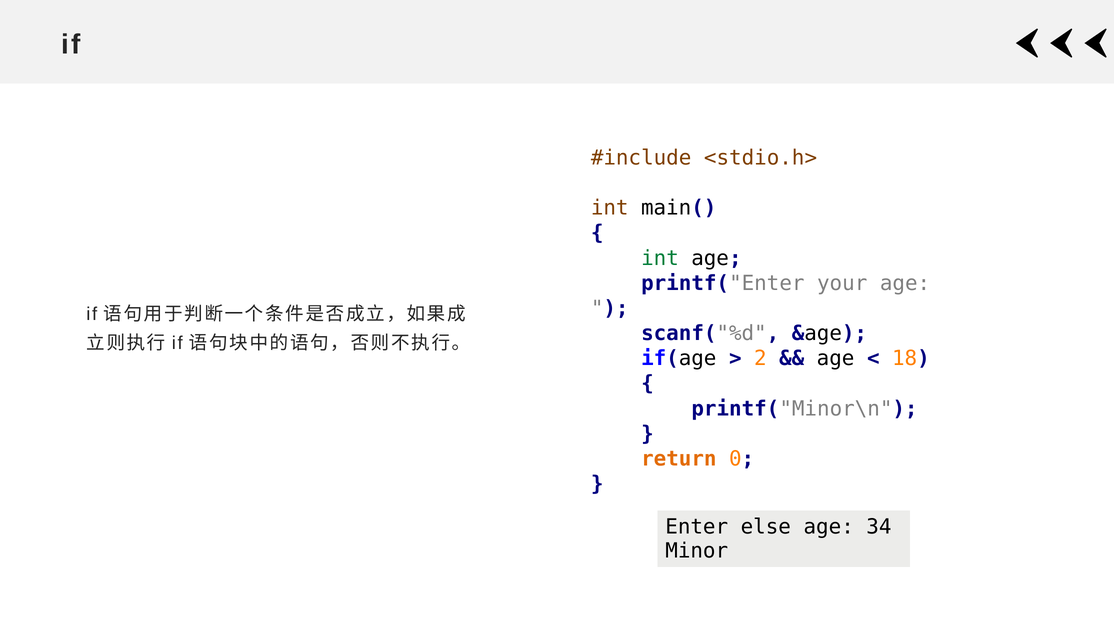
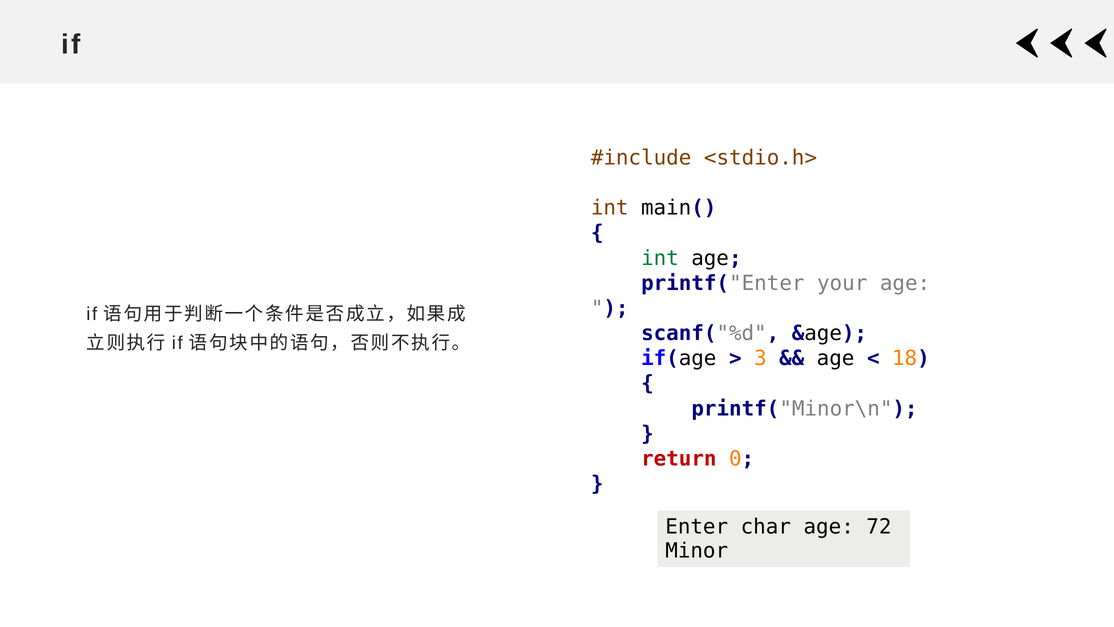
2: 2 -> 3
return colour: orange -> red
else: else -> char
34: 34 -> 72
